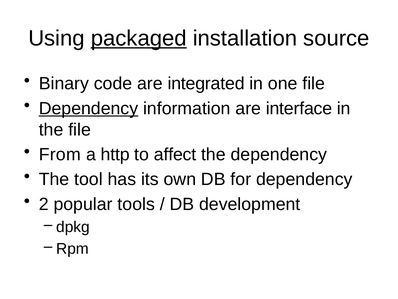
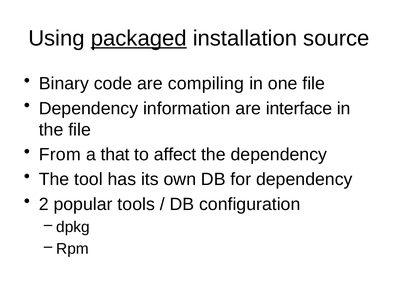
integrated: integrated -> compiling
Dependency at (88, 108) underline: present -> none
http: http -> that
development: development -> configuration
